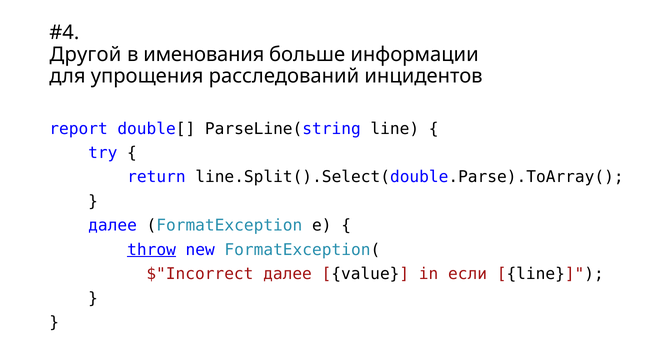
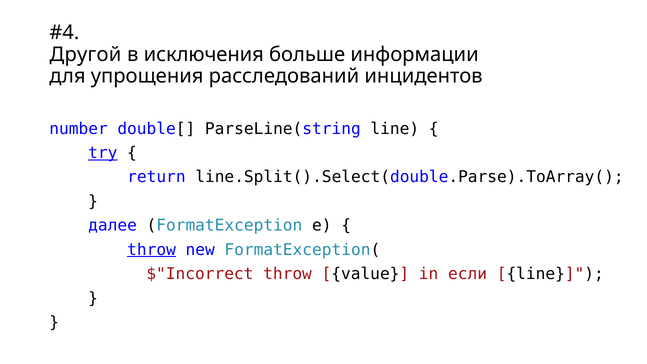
именования: именования -> исключения
report: report -> number
try underline: none -> present
$"Incorrect далее: далее -> throw
